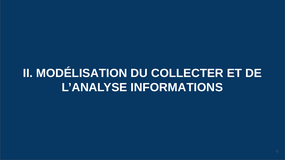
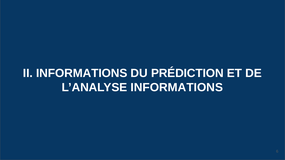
II MODÉLISATION: MODÉLISATION -> INFORMATIONS
COLLECTER: COLLECTER -> PRÉDICTION
